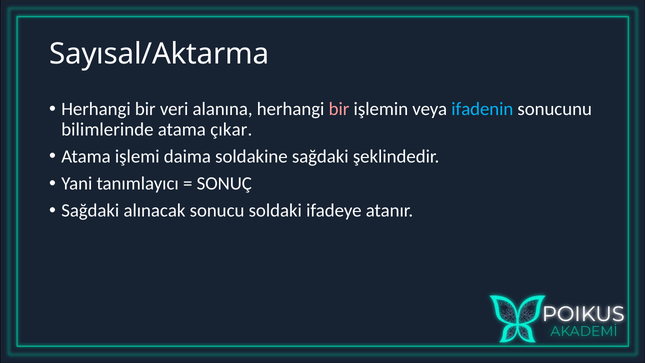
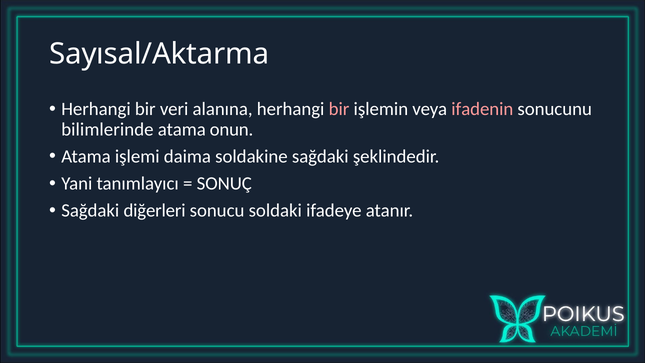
ifadenin colour: light blue -> pink
çıkar: çıkar -> onun
alınacak: alınacak -> diğerleri
